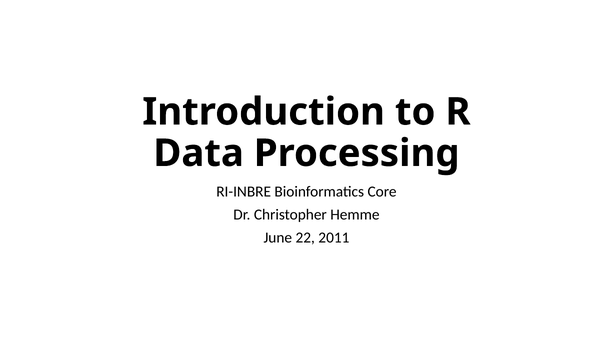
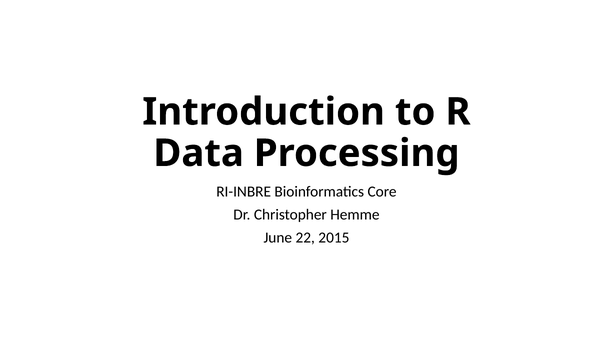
2011: 2011 -> 2015
